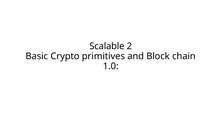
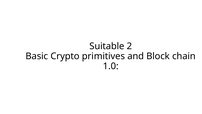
Scalable: Scalable -> Suitable
